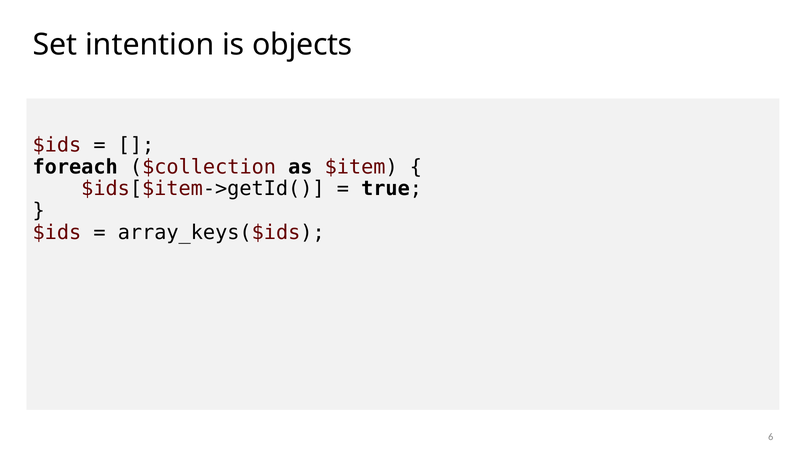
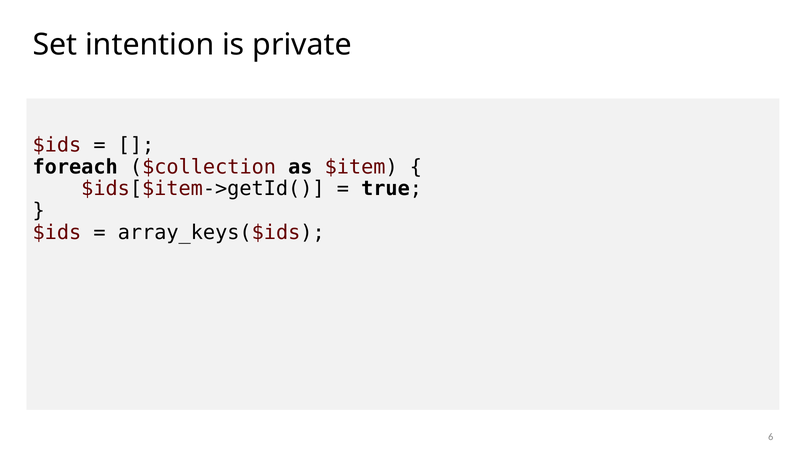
objects: objects -> private
